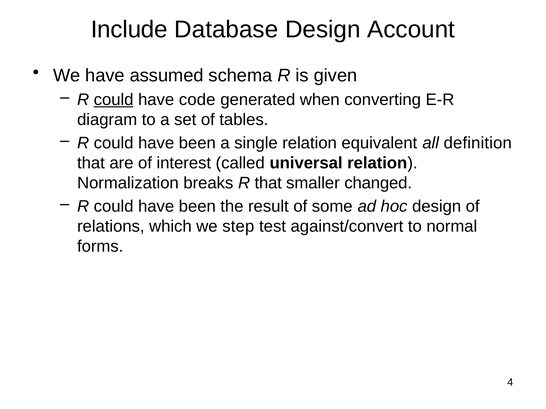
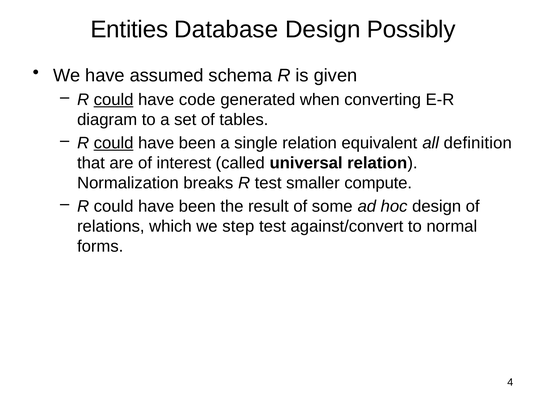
Include: Include -> Entities
Account: Account -> Possibly
could at (114, 143) underline: none -> present
R that: that -> test
changed: changed -> compute
